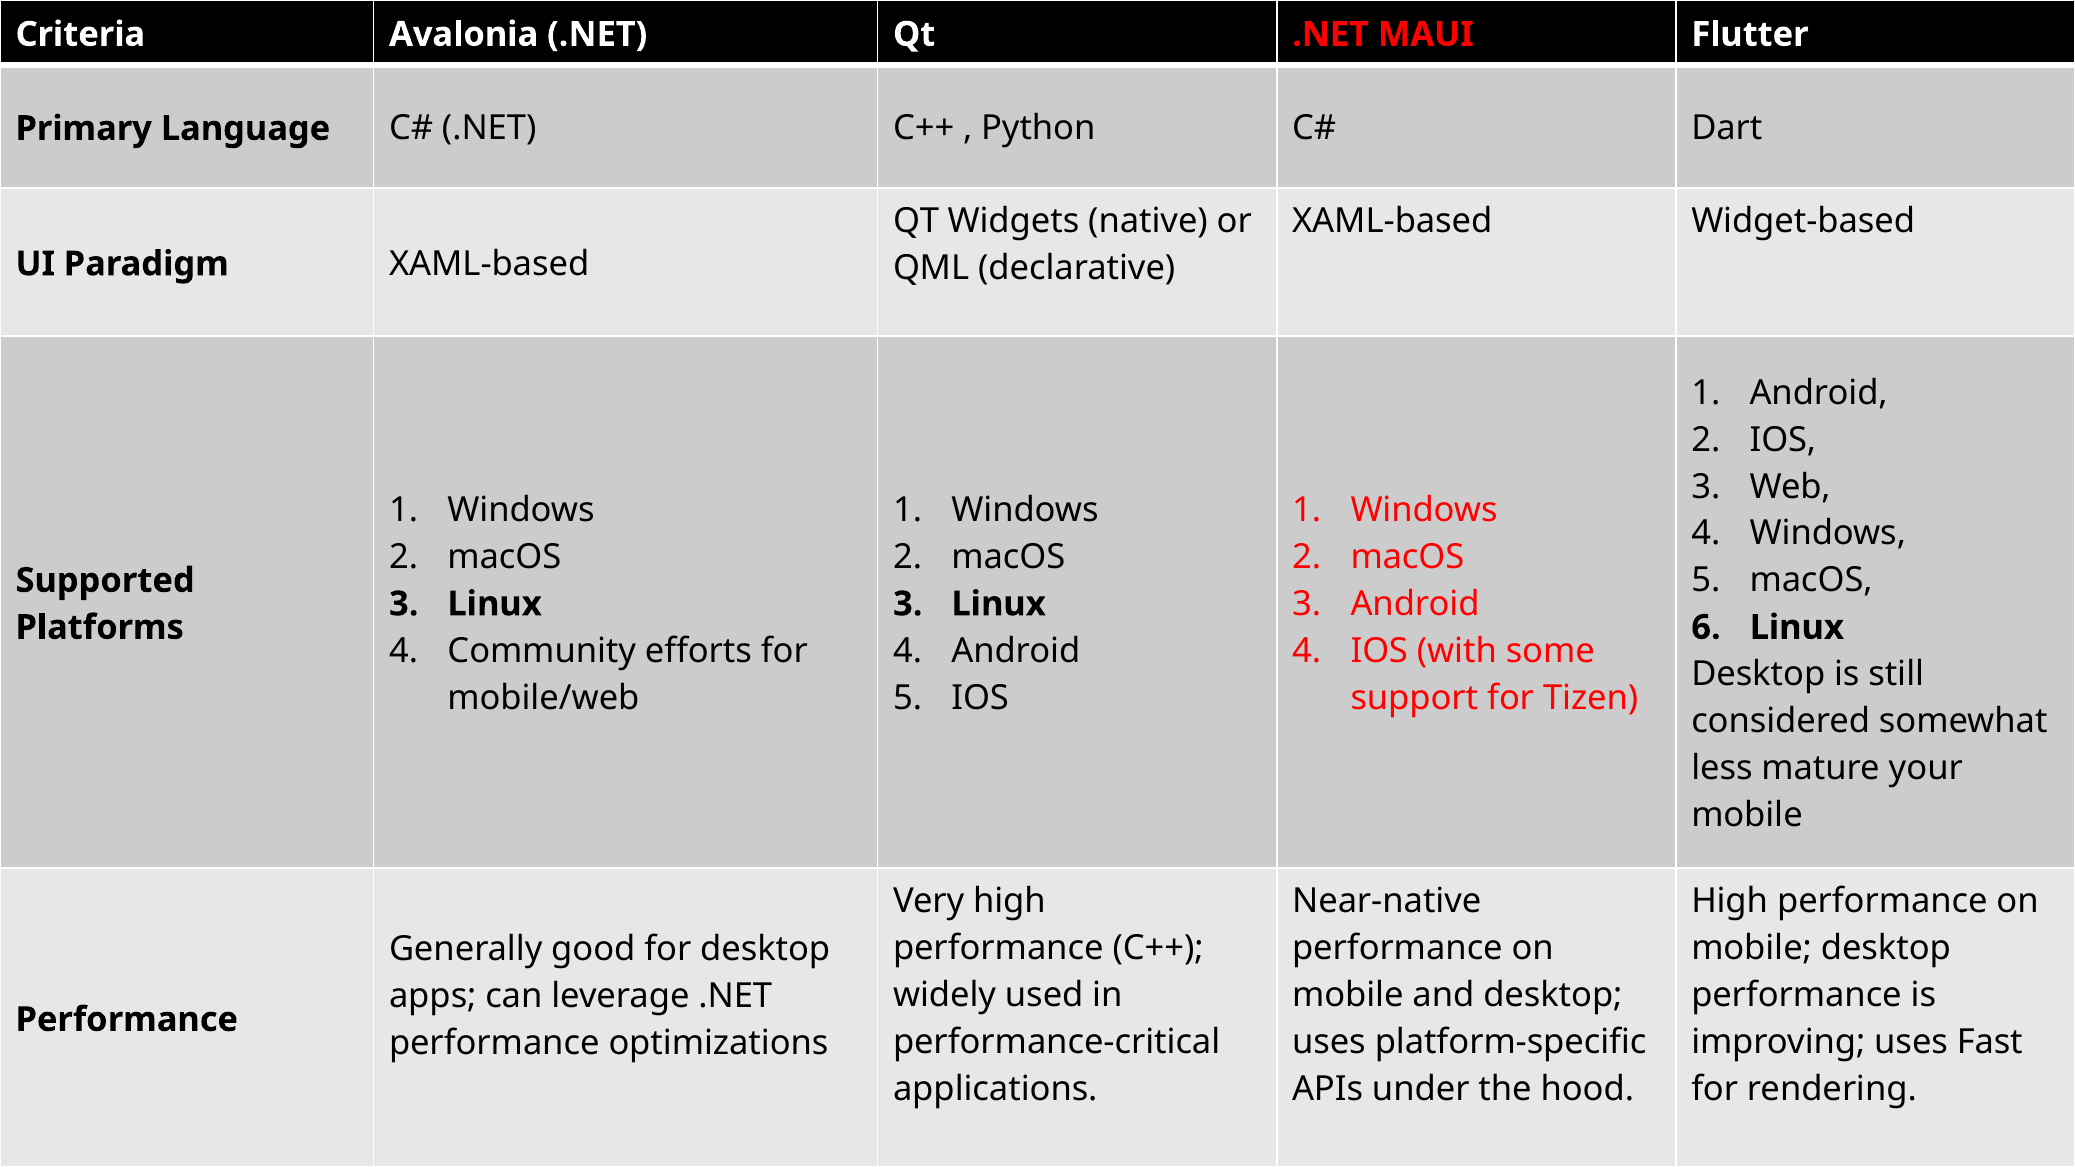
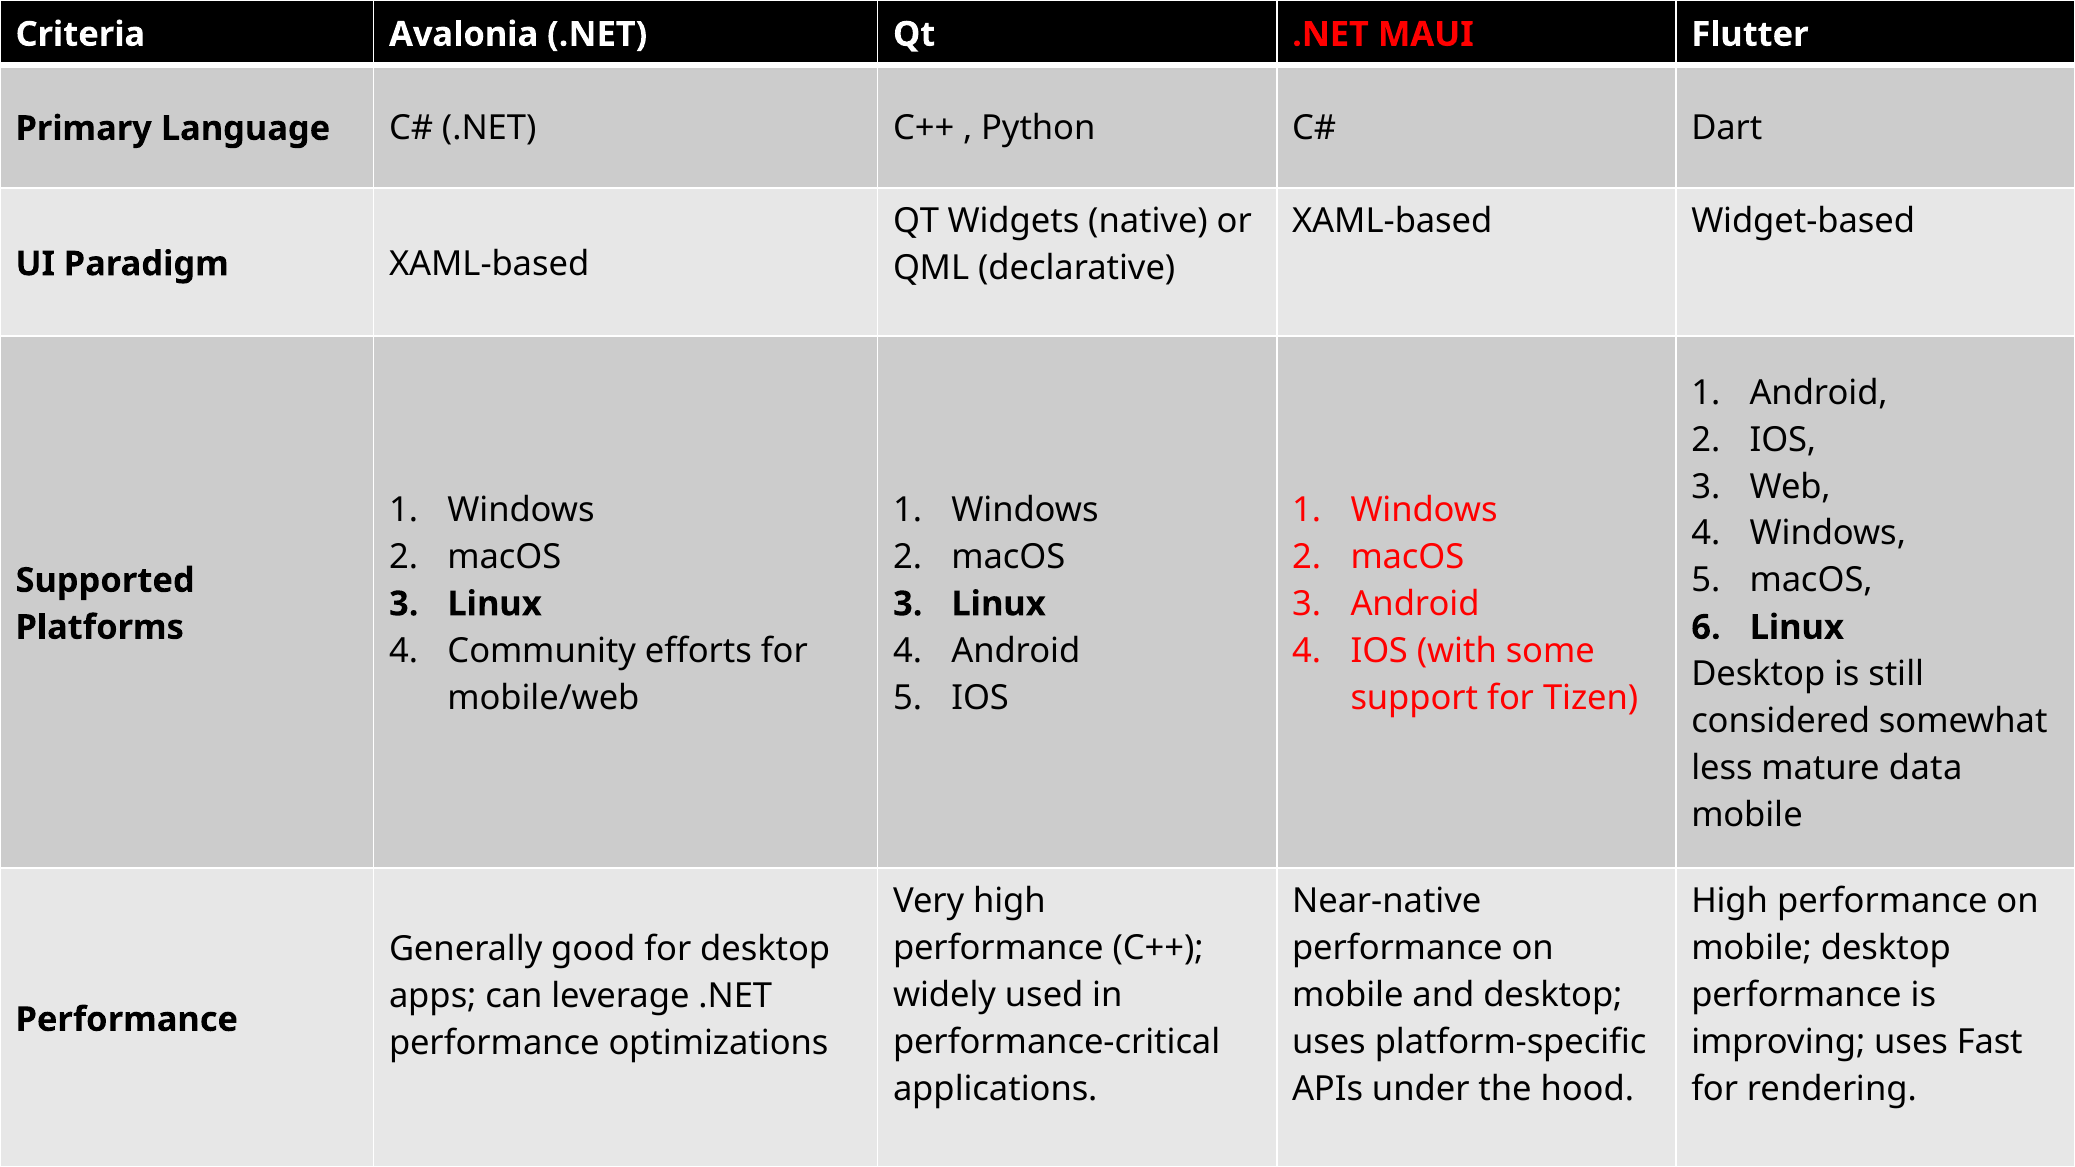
your: your -> data
